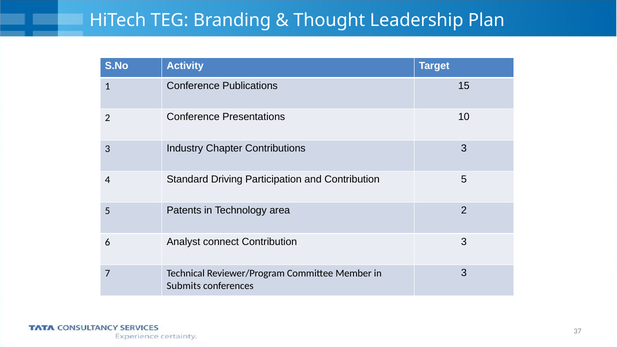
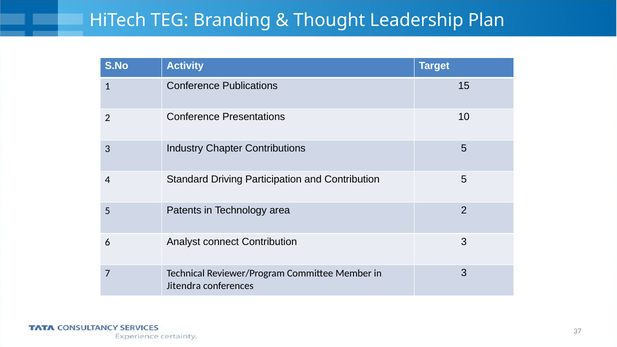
Contributions 3: 3 -> 5
Submits: Submits -> Jitendra
